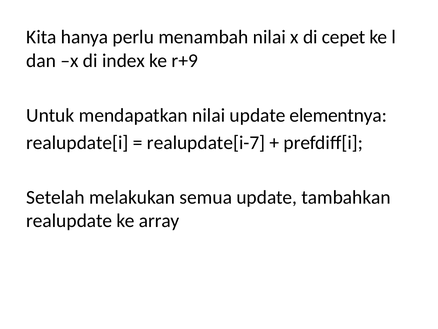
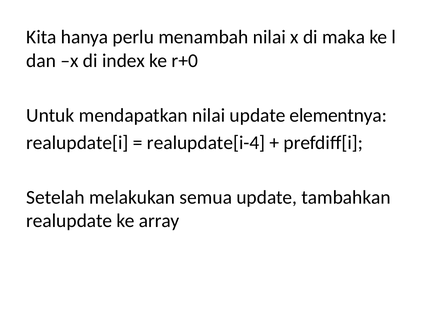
cepet: cepet -> maka
r+9: r+9 -> r+0
realupdate[i-7: realupdate[i-7 -> realupdate[i-4
